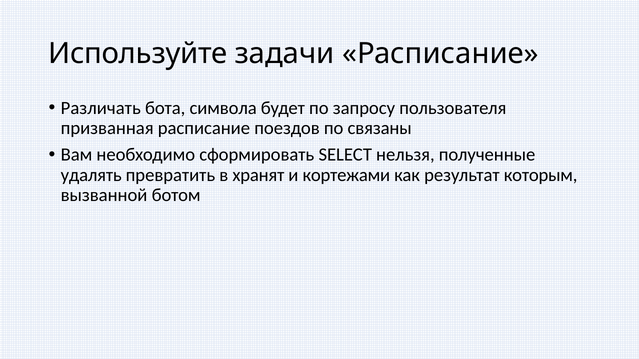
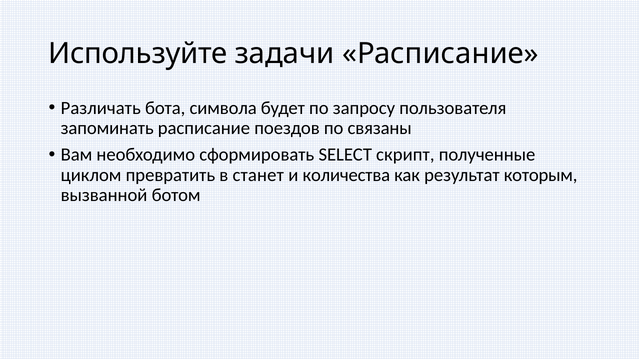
призванная: призванная -> запоминать
нельзя: нельзя -> скрипт
удалять: удалять -> циклом
хранят: хранят -> станет
кортежами: кортежами -> количества
